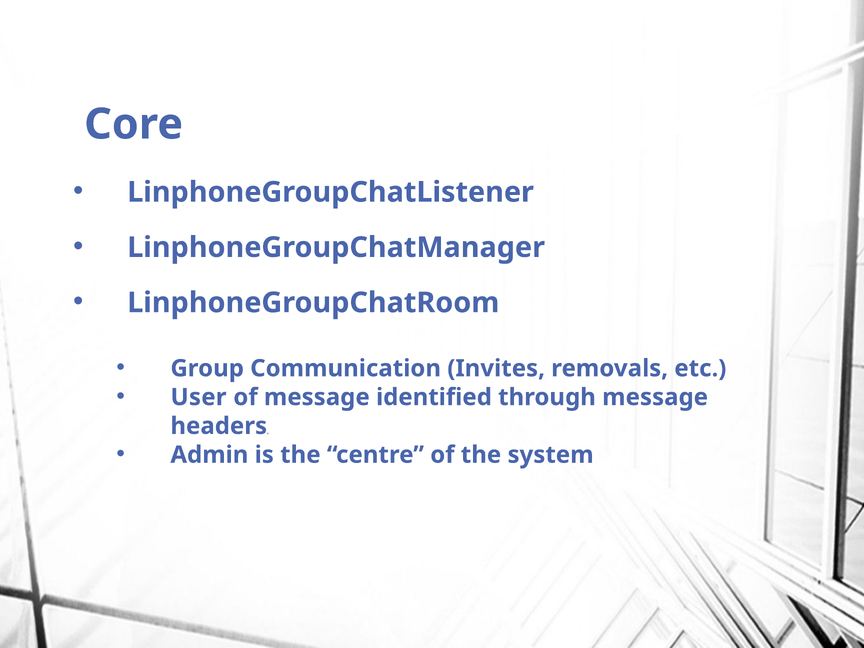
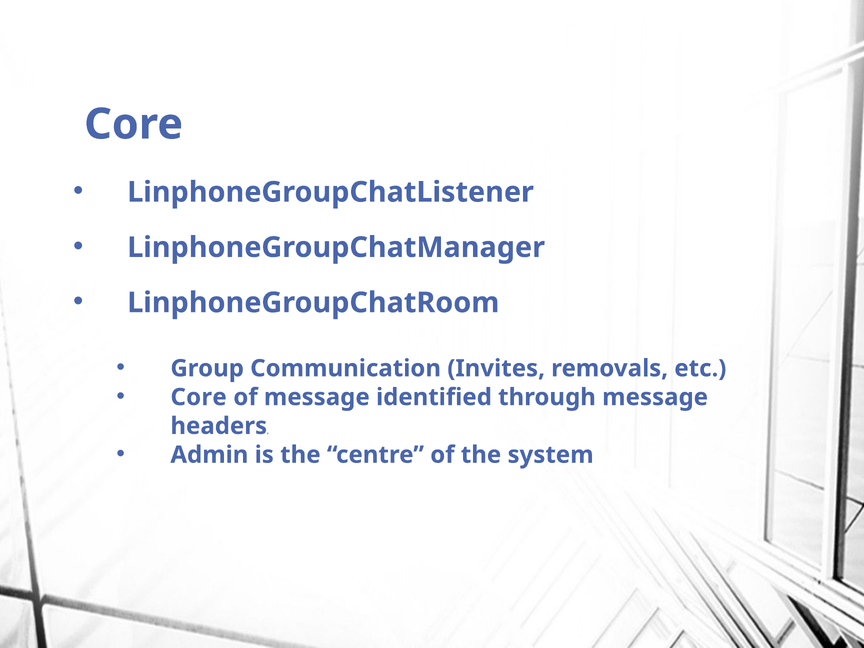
User at (199, 397): User -> Core
